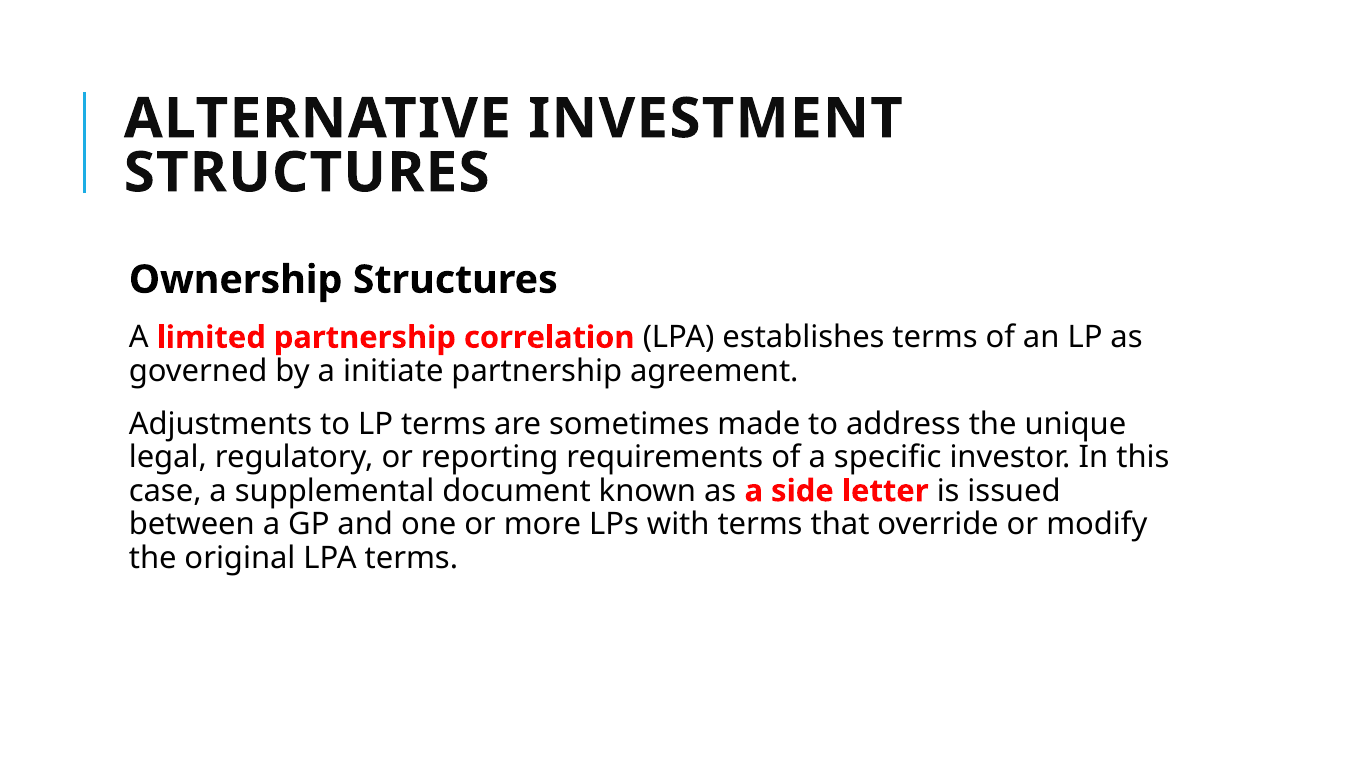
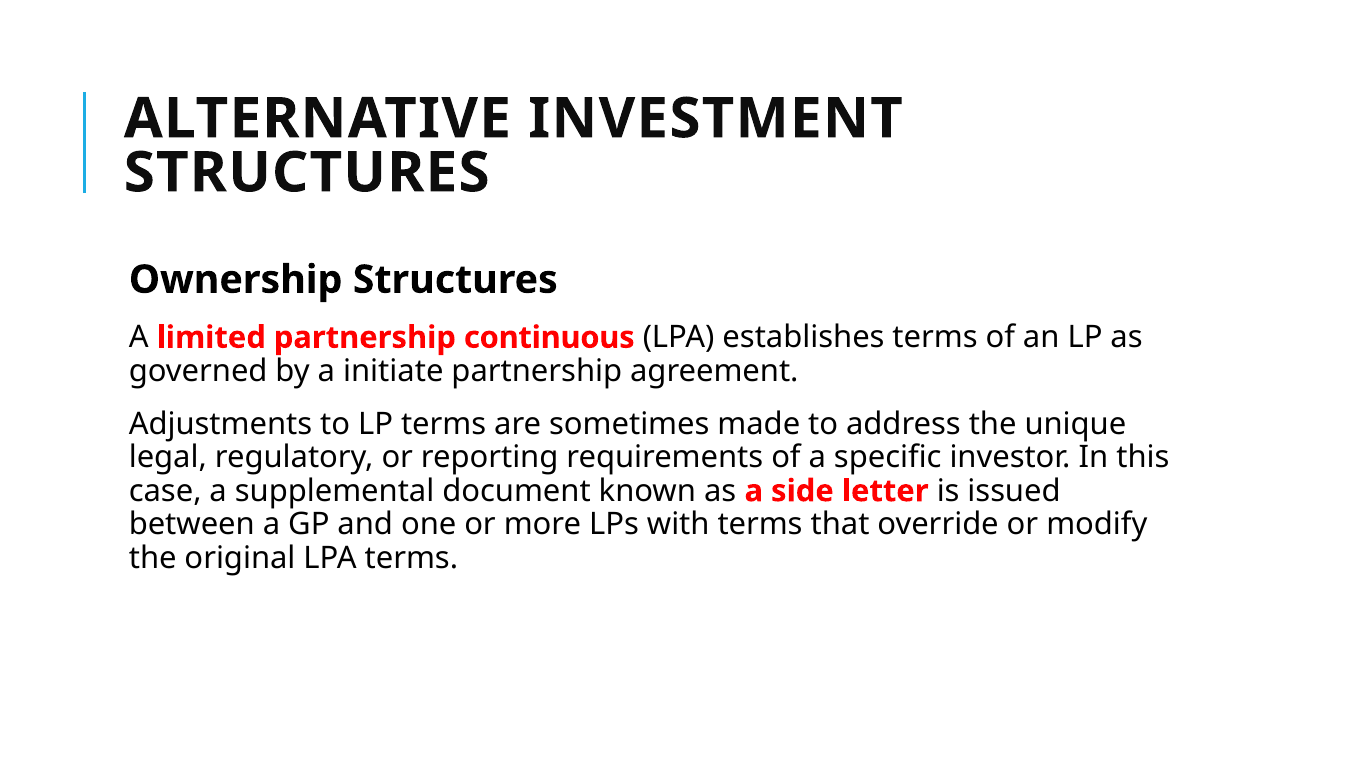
correlation: correlation -> continuous
